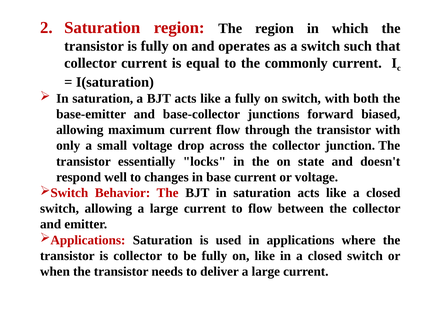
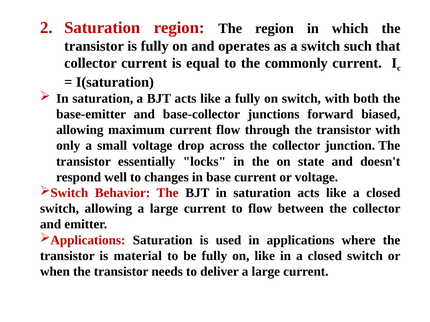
is collector: collector -> material
